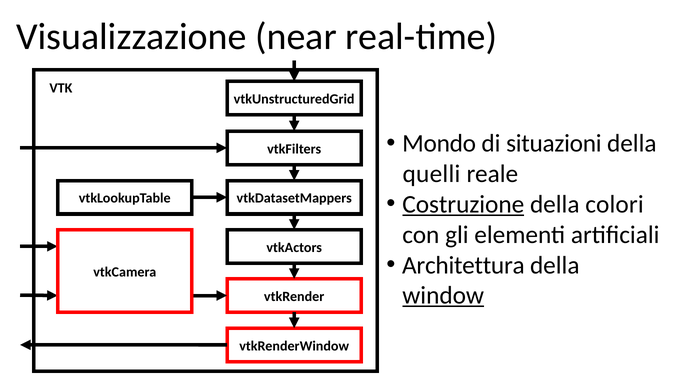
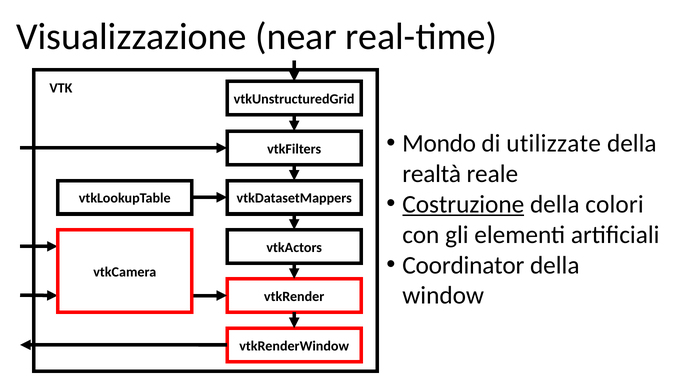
situazioni: situazioni -> utilizzate
quelli: quelli -> realtà
Architettura: Architettura -> Coordinator
window underline: present -> none
